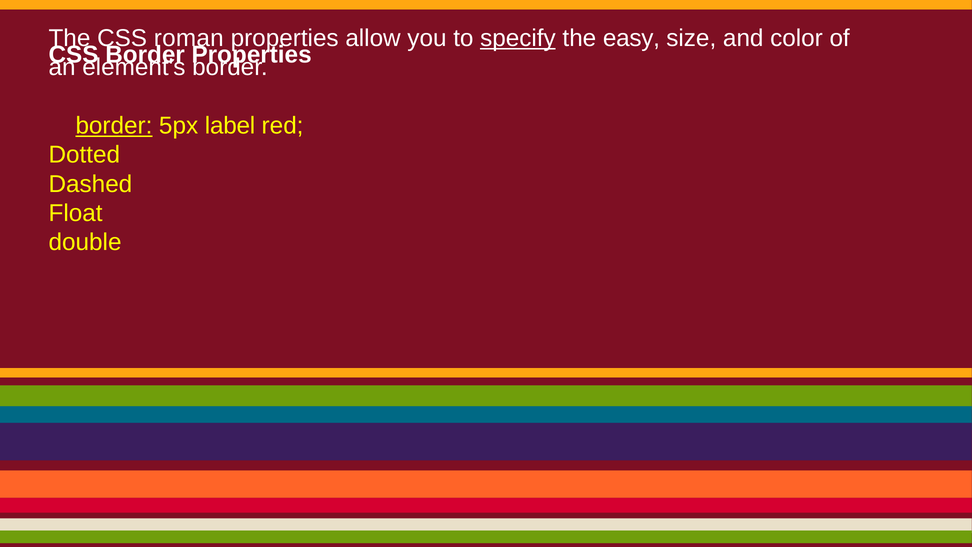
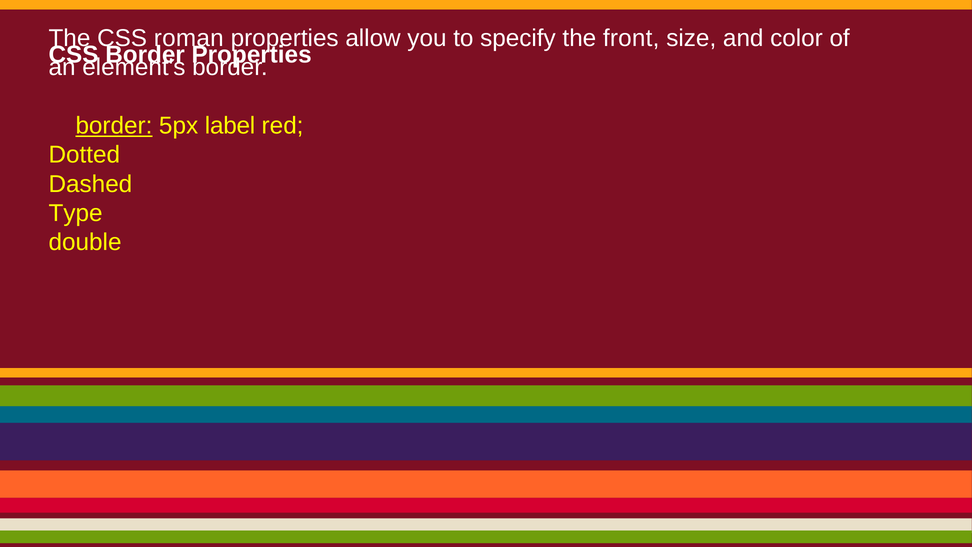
specify underline: present -> none
easy: easy -> front
Float: Float -> Type
